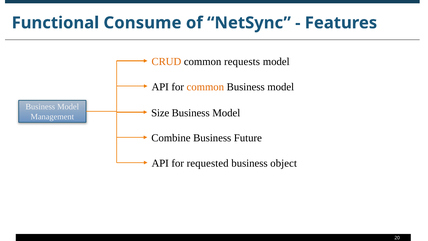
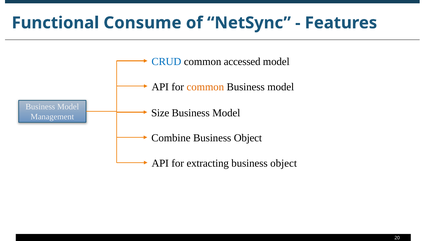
CRUD colour: orange -> blue
requests: requests -> accessed
Combine Business Future: Future -> Object
requested: requested -> extracting
